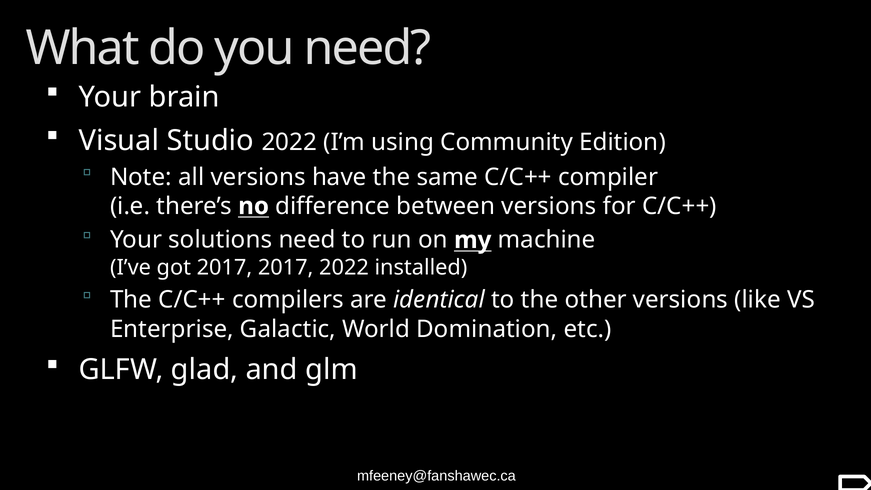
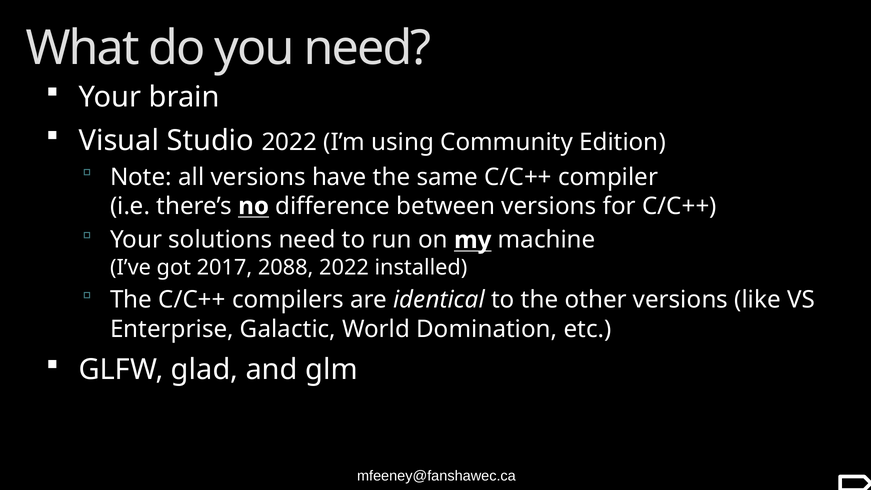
2017 2017: 2017 -> 2088
